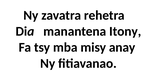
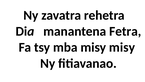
Itony: Itony -> Fetra
misy anay: anay -> misy
